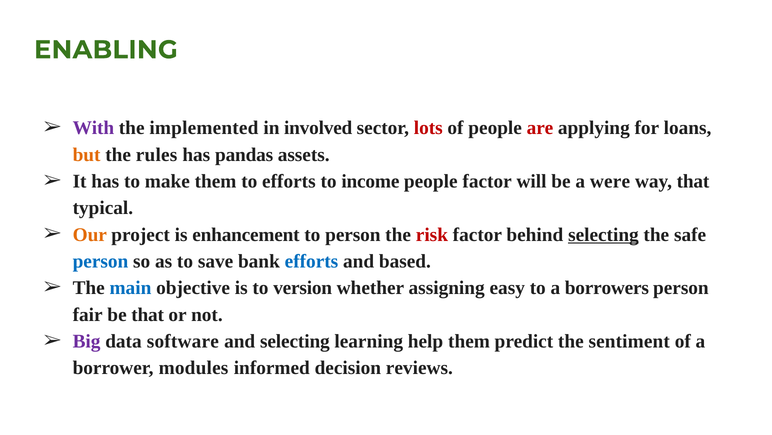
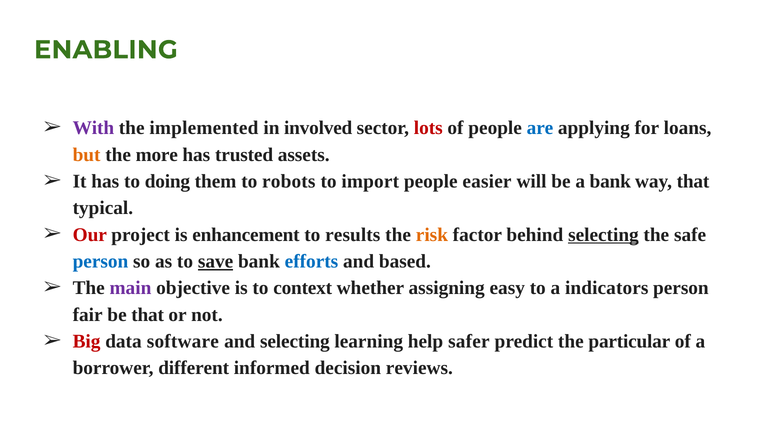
are colour: red -> blue
rules: rules -> more
pandas: pandas -> trusted
make: make -> doing
to efforts: efforts -> robots
income: income -> import
people factor: factor -> easier
a were: were -> bank
Our colour: orange -> red
to person: person -> results
risk colour: red -> orange
save underline: none -> present
main colour: blue -> purple
version: version -> context
borrowers: borrowers -> indicators
Big colour: purple -> red
help them: them -> safer
sentiment: sentiment -> particular
modules: modules -> different
